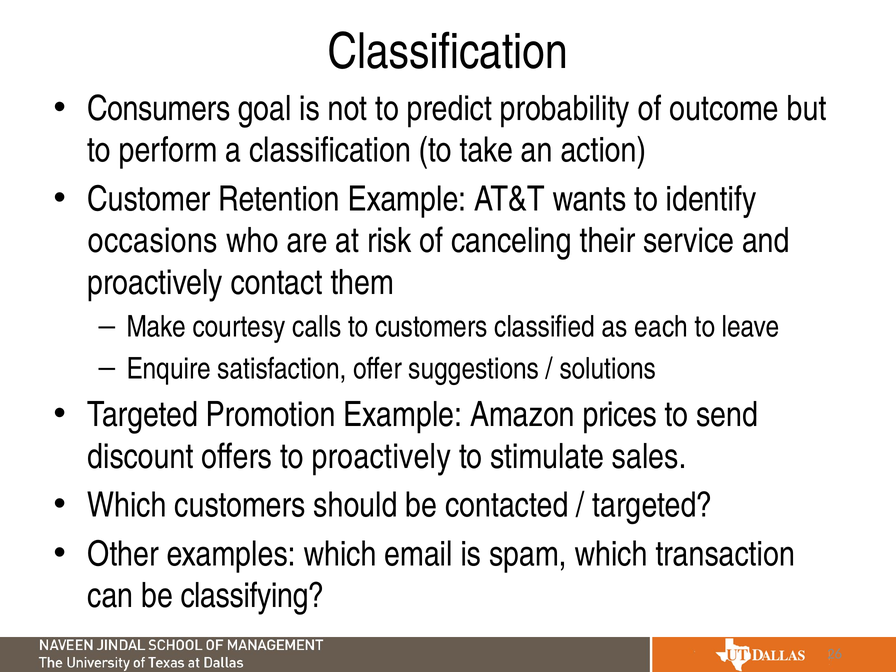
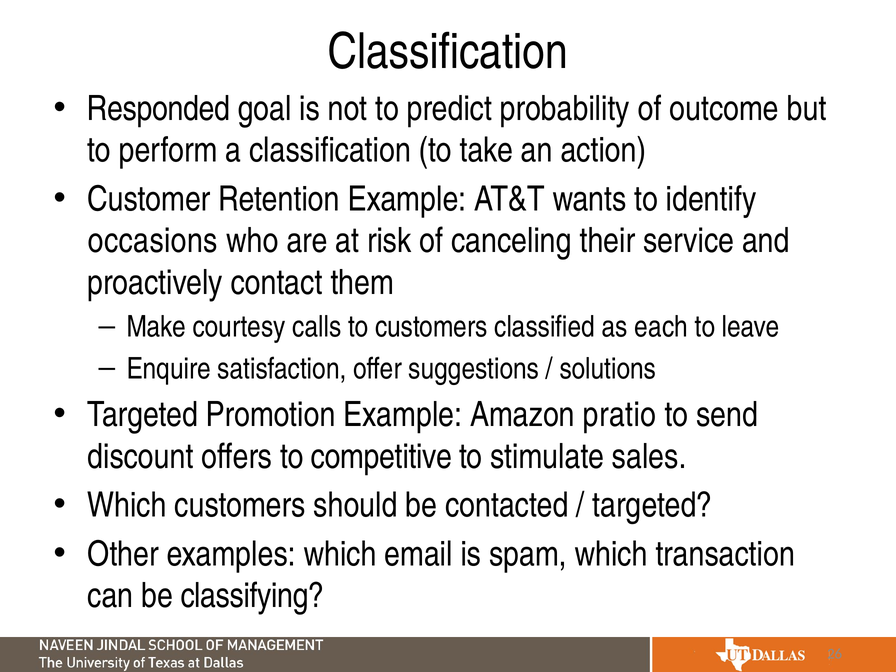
Consumers: Consumers -> Responded
prices: prices -> pratio
to proactively: proactively -> competitive
